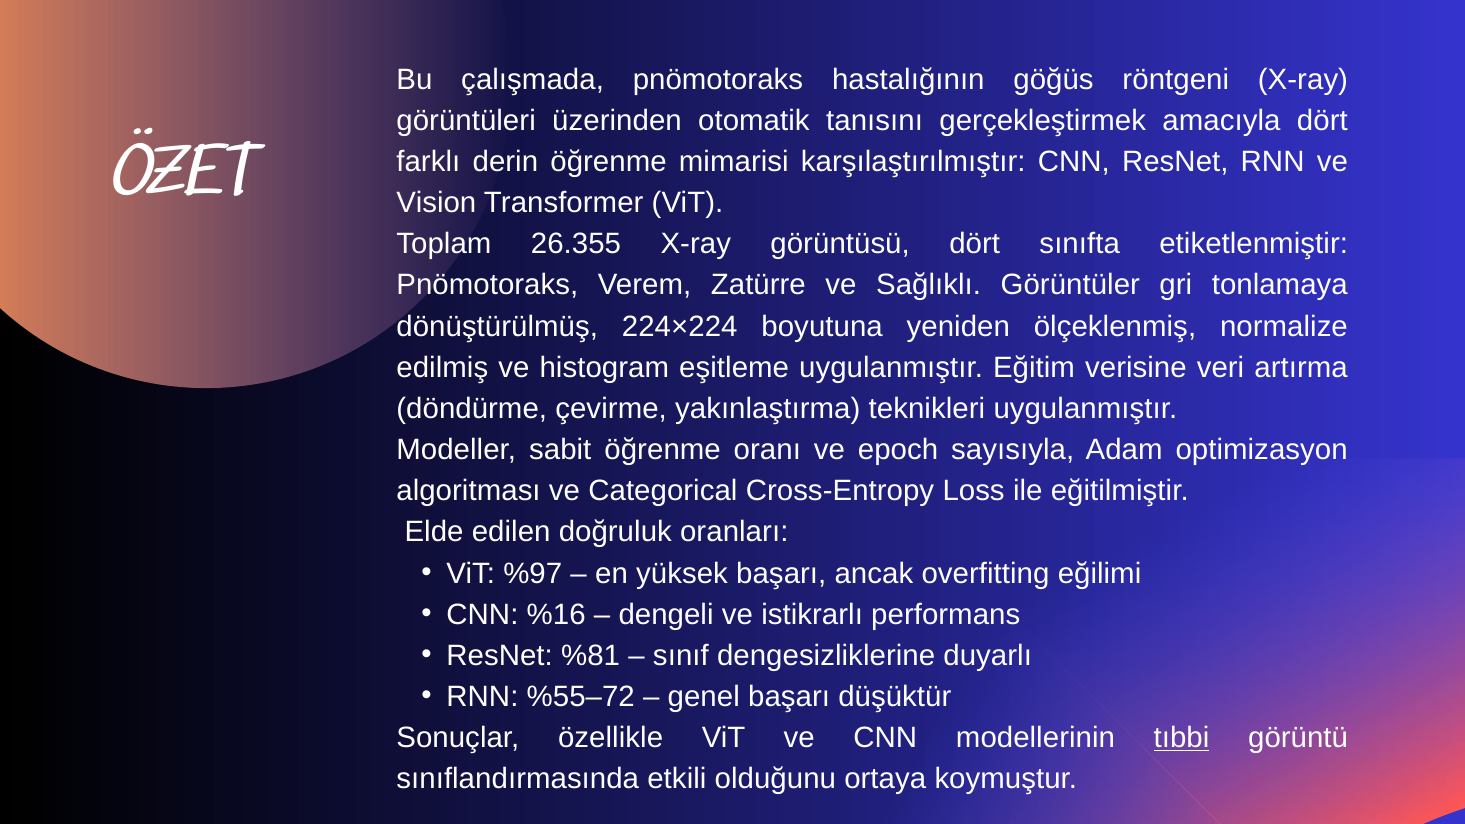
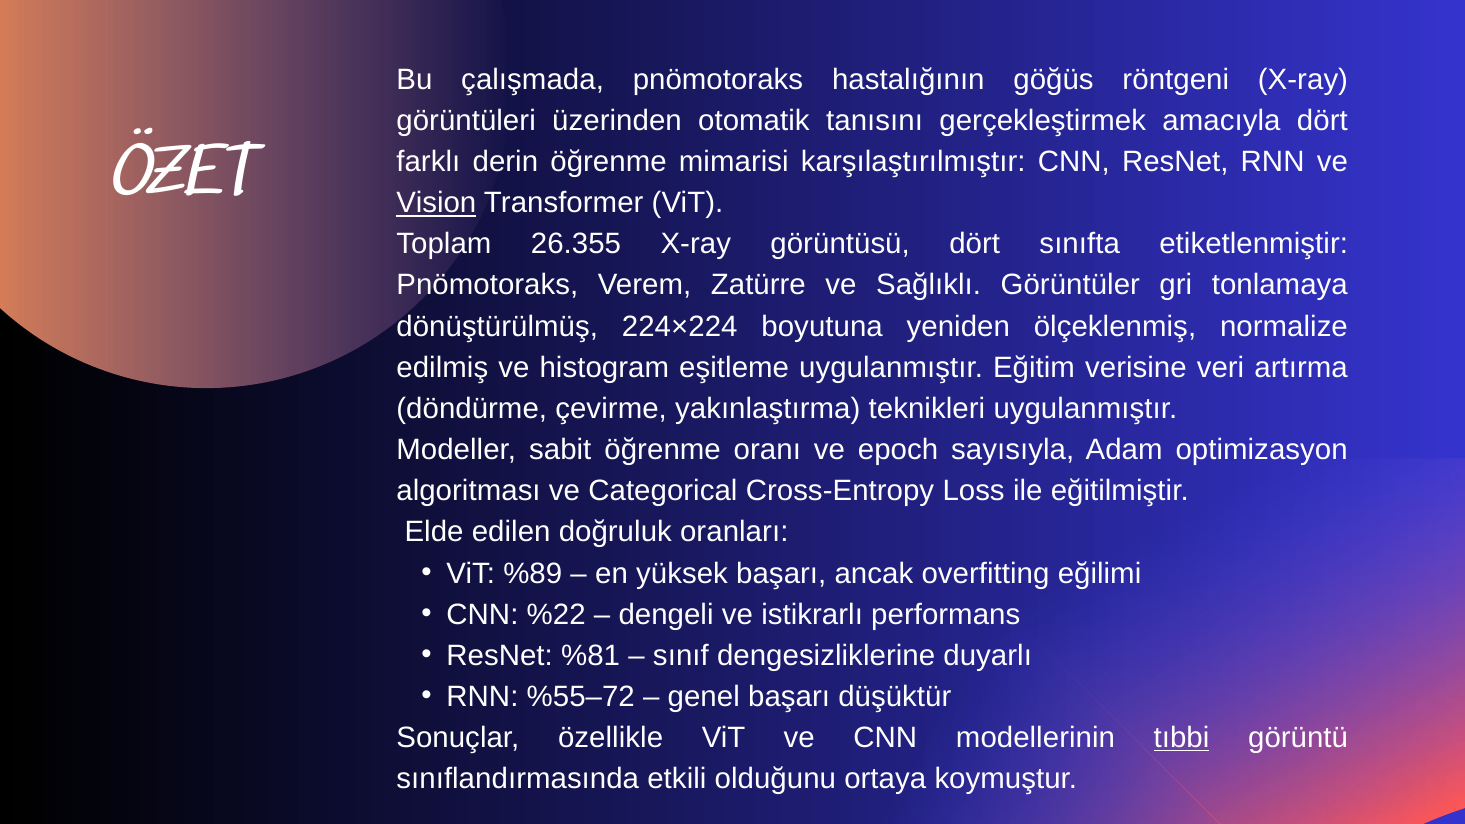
Vision underline: none -> present
%97: %97 -> %89
%16: %16 -> %22
